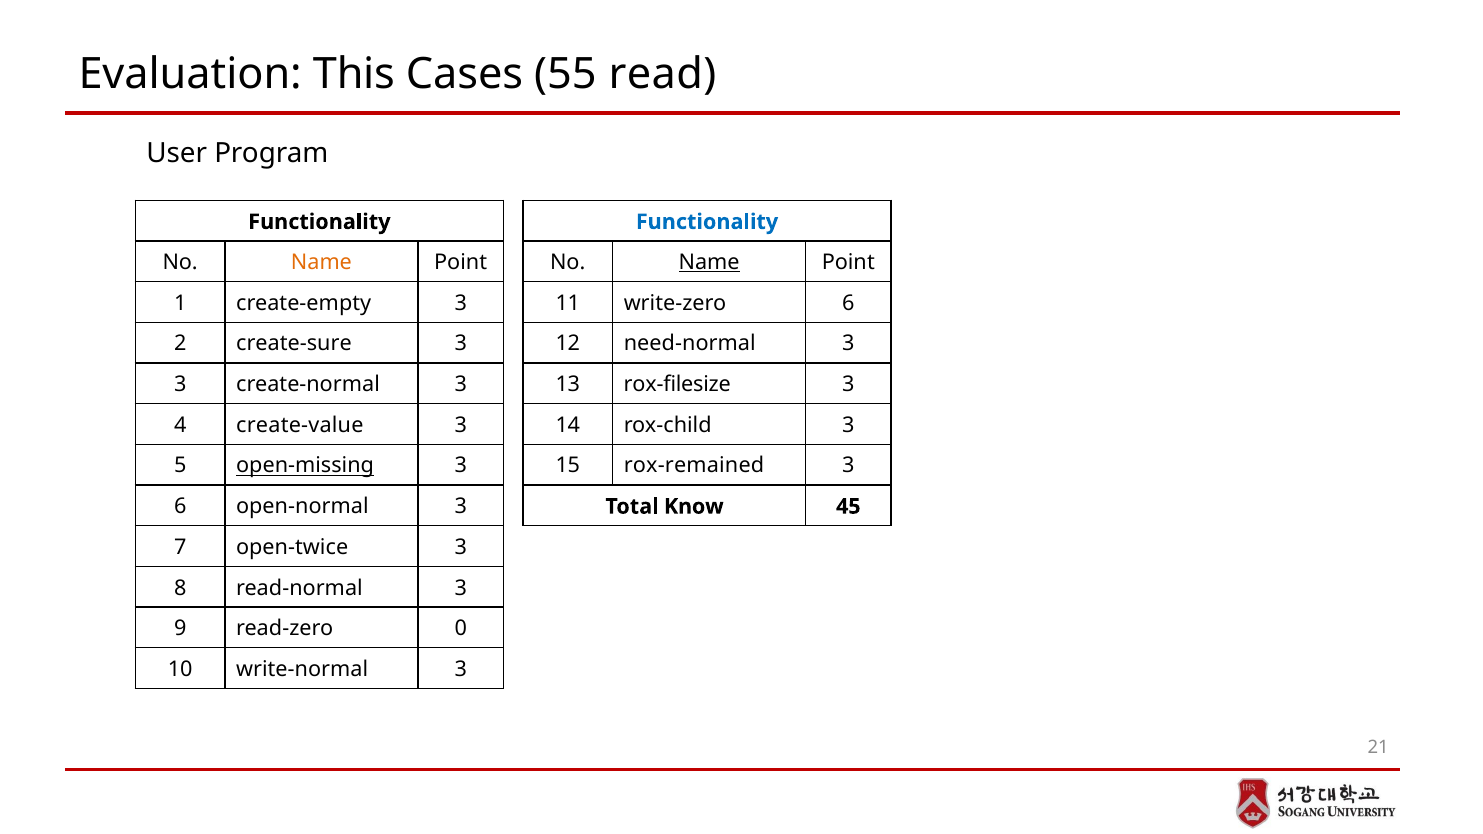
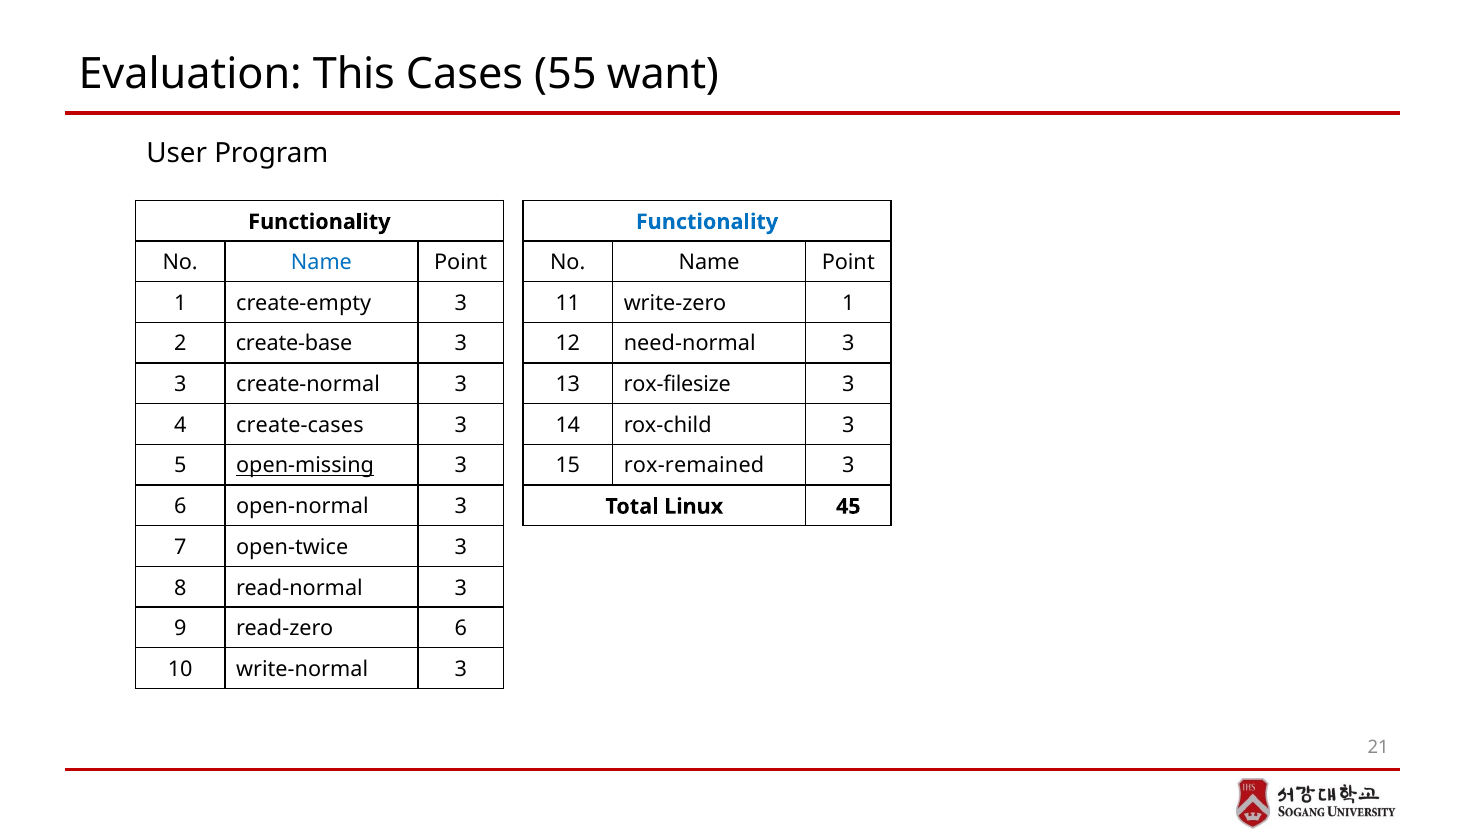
read: read -> want
Name at (321, 263) colour: orange -> blue
Name at (709, 263) underline: present -> none
write-zero 6: 6 -> 1
create-sure: create-sure -> create-base
create-value: create-value -> create-cases
Know: Know -> Linux
read-zero 0: 0 -> 6
